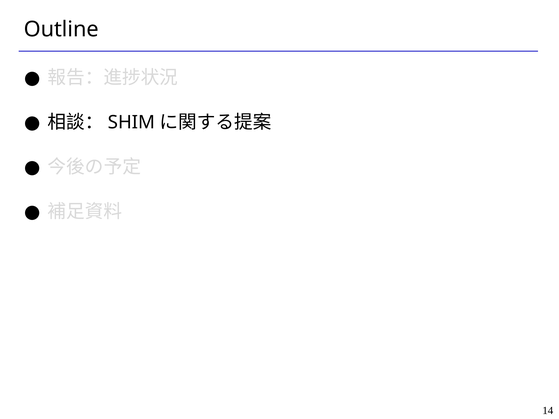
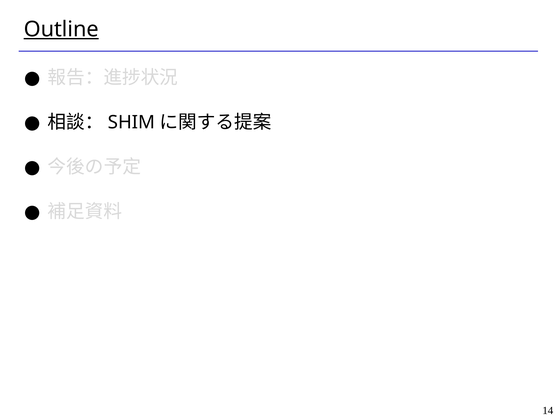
Outline underline: none -> present
